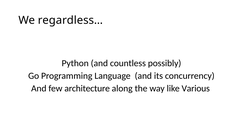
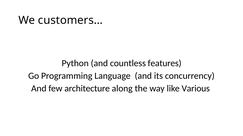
regardless…: regardless… -> customers…
possibly: possibly -> features
